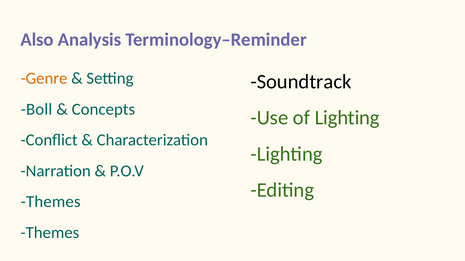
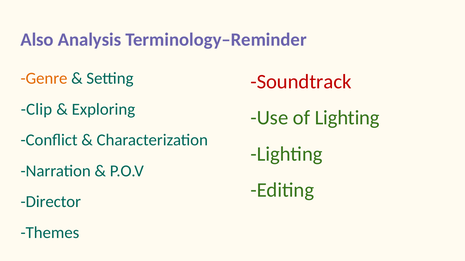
Soundtrack colour: black -> red
Boll: Boll -> Clip
Concepts: Concepts -> Exploring
Themes at (51, 202): Themes -> Director
